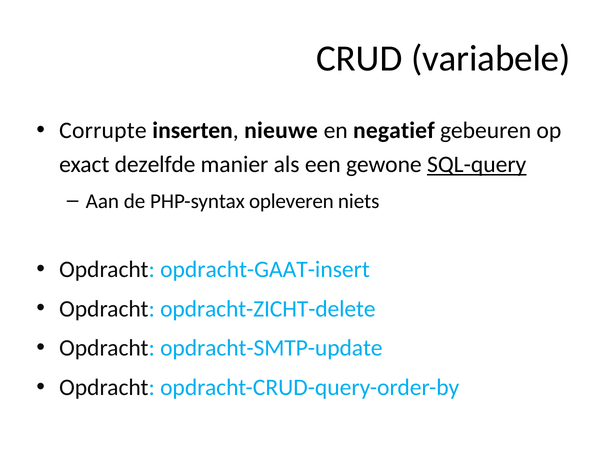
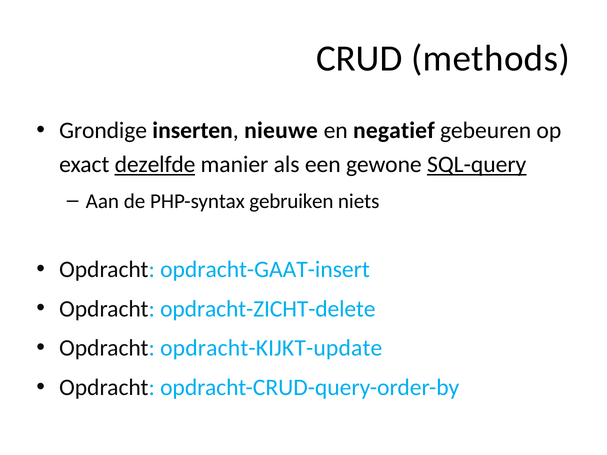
variabele: variabele -> methods
Corrupte: Corrupte -> Grondige
dezelfde underline: none -> present
opleveren: opleveren -> gebruiken
opdracht-SMTP-update: opdracht-SMTP-update -> opdracht-KIJKT-update
